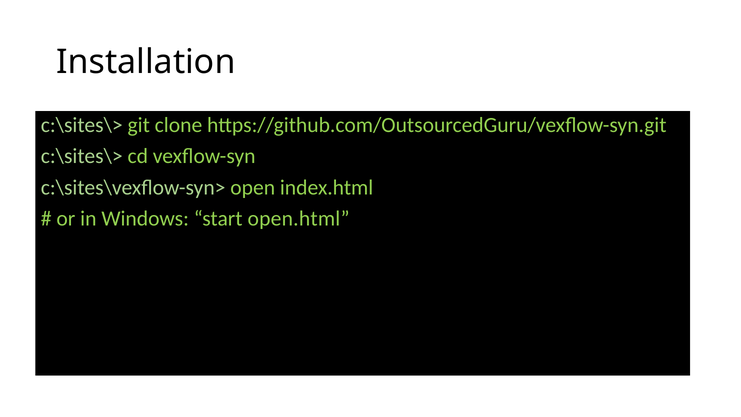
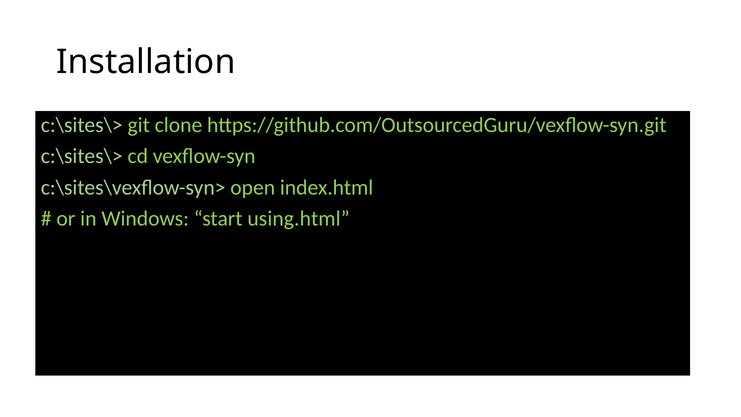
open.html: open.html -> using.html
